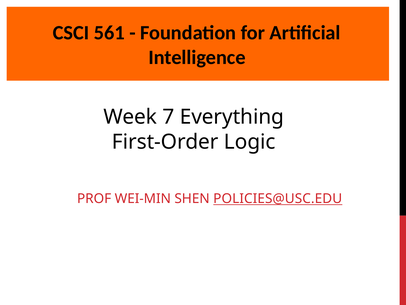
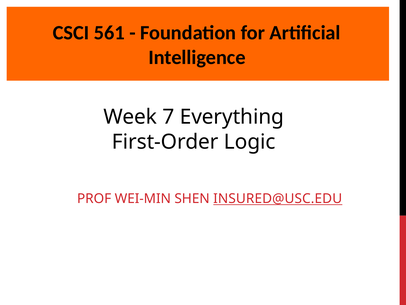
POLICIES@USC.EDU: POLICIES@USC.EDU -> INSURED@USC.EDU
